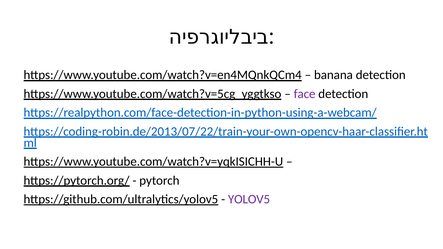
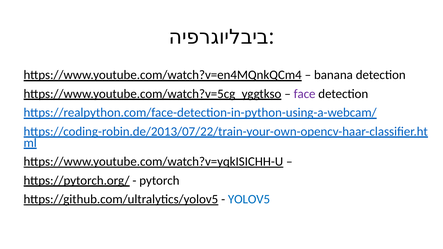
YOLOV5 colour: purple -> blue
